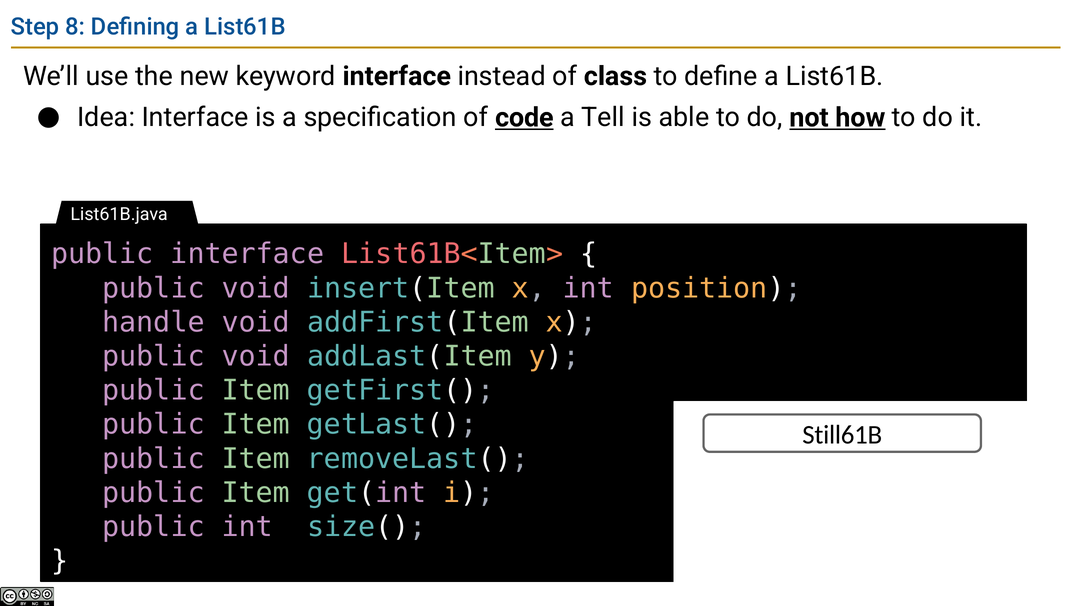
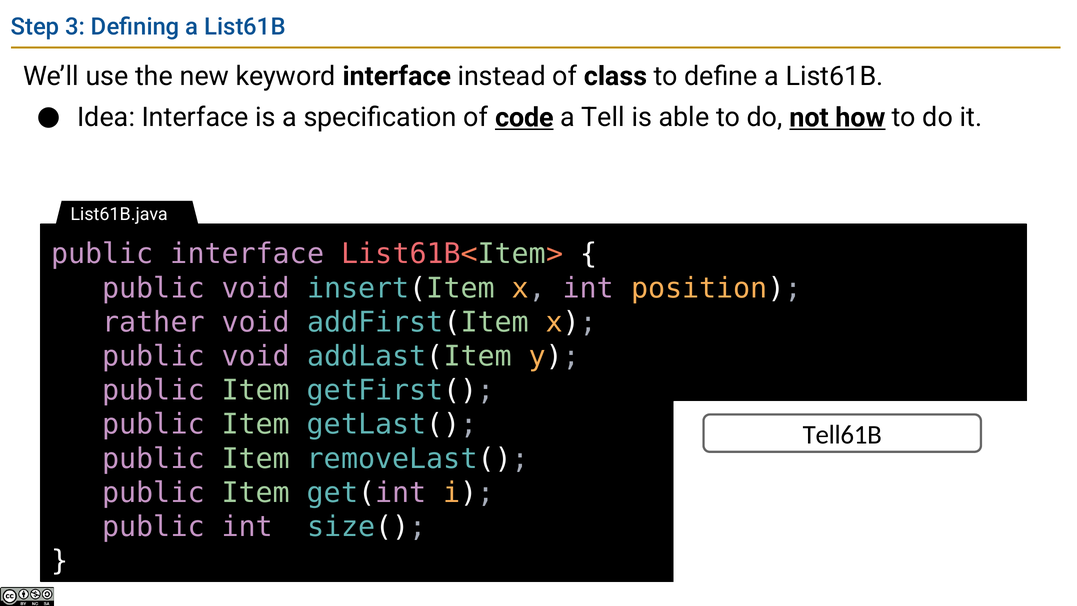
8: 8 -> 3
handle: handle -> rather
Still61B: Still61B -> Tell61B
